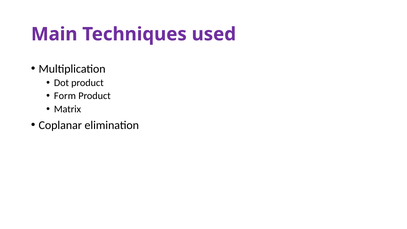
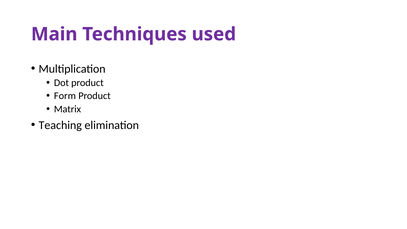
Coplanar: Coplanar -> Teaching
